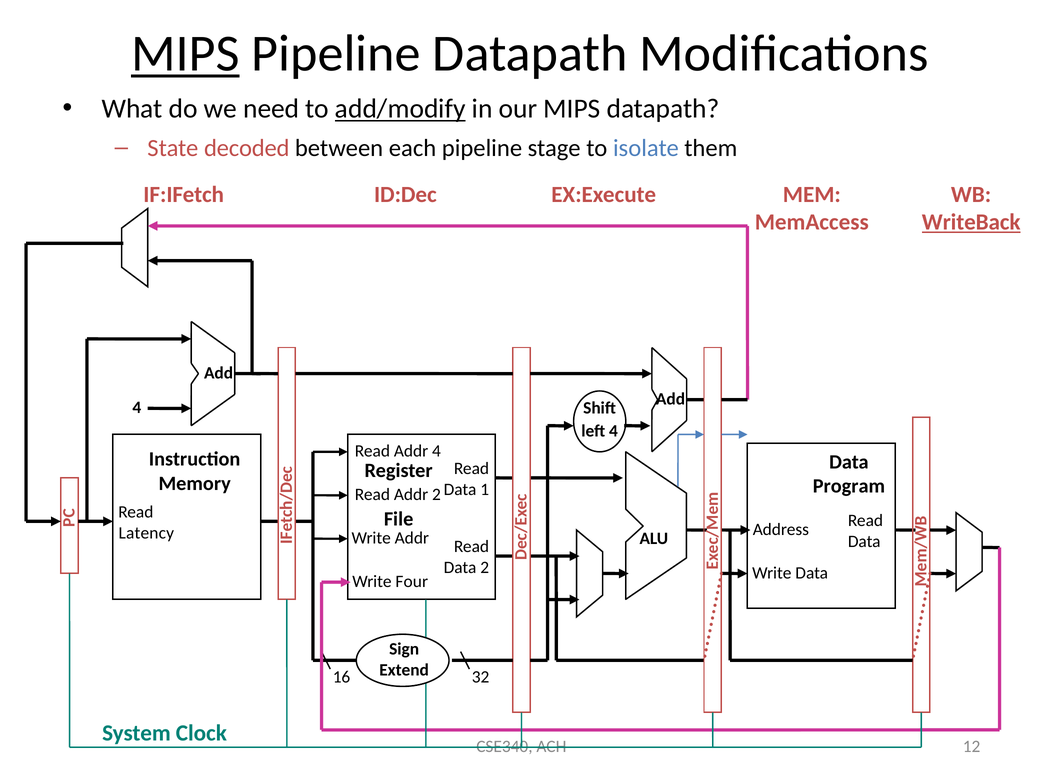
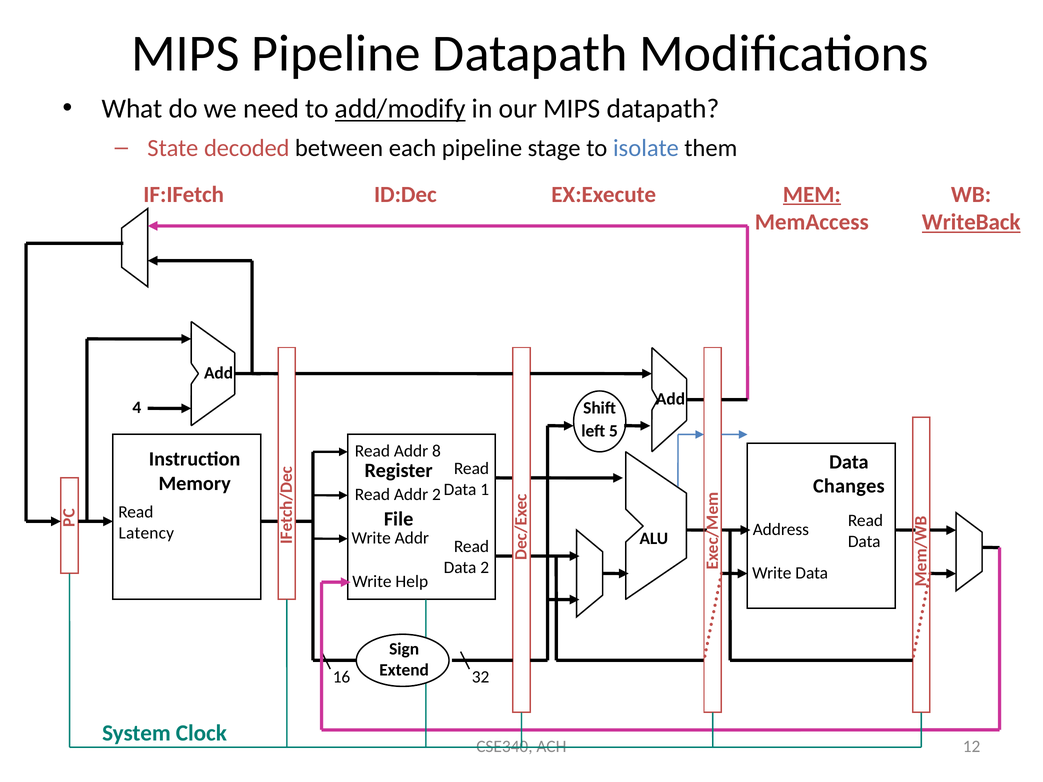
MIPS at (185, 54) underline: present -> none
MEM underline: none -> present
left 4: 4 -> 5
Addr 4: 4 -> 8
Program: Program -> Changes
Four: Four -> Help
